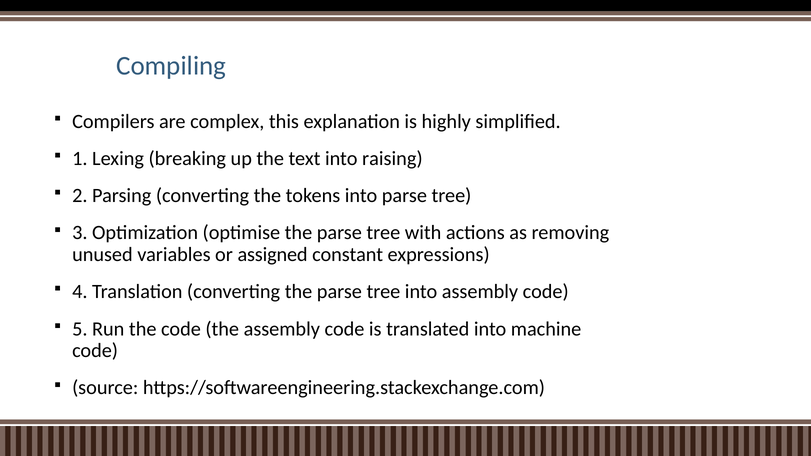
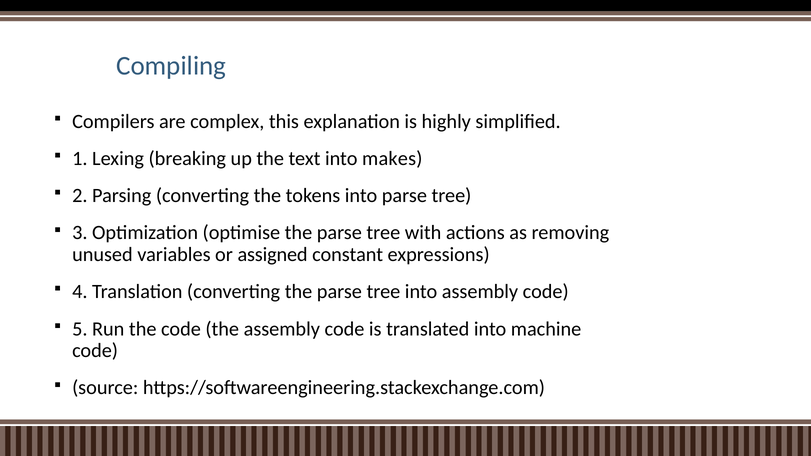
raising: raising -> makes
